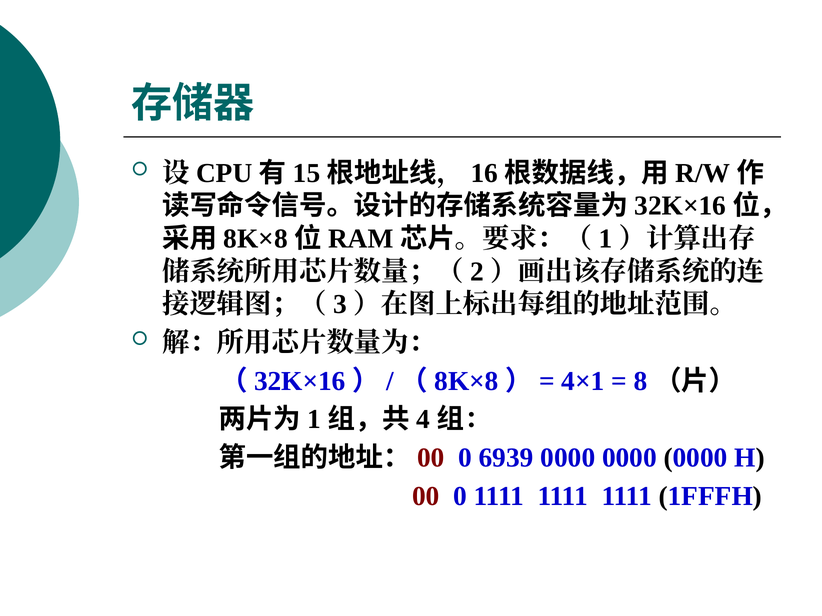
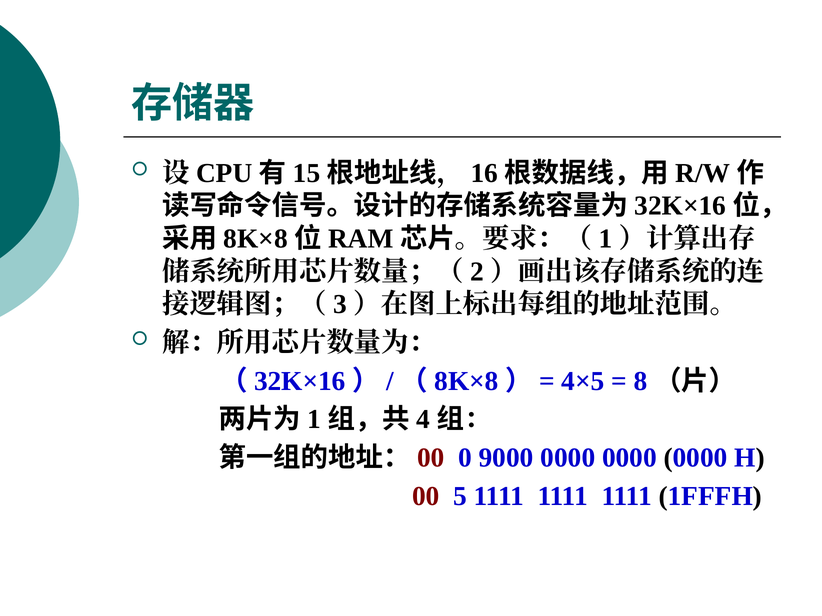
4×1: 4×1 -> 4×5
6939: 6939 -> 9000
00 0: 0 -> 5
